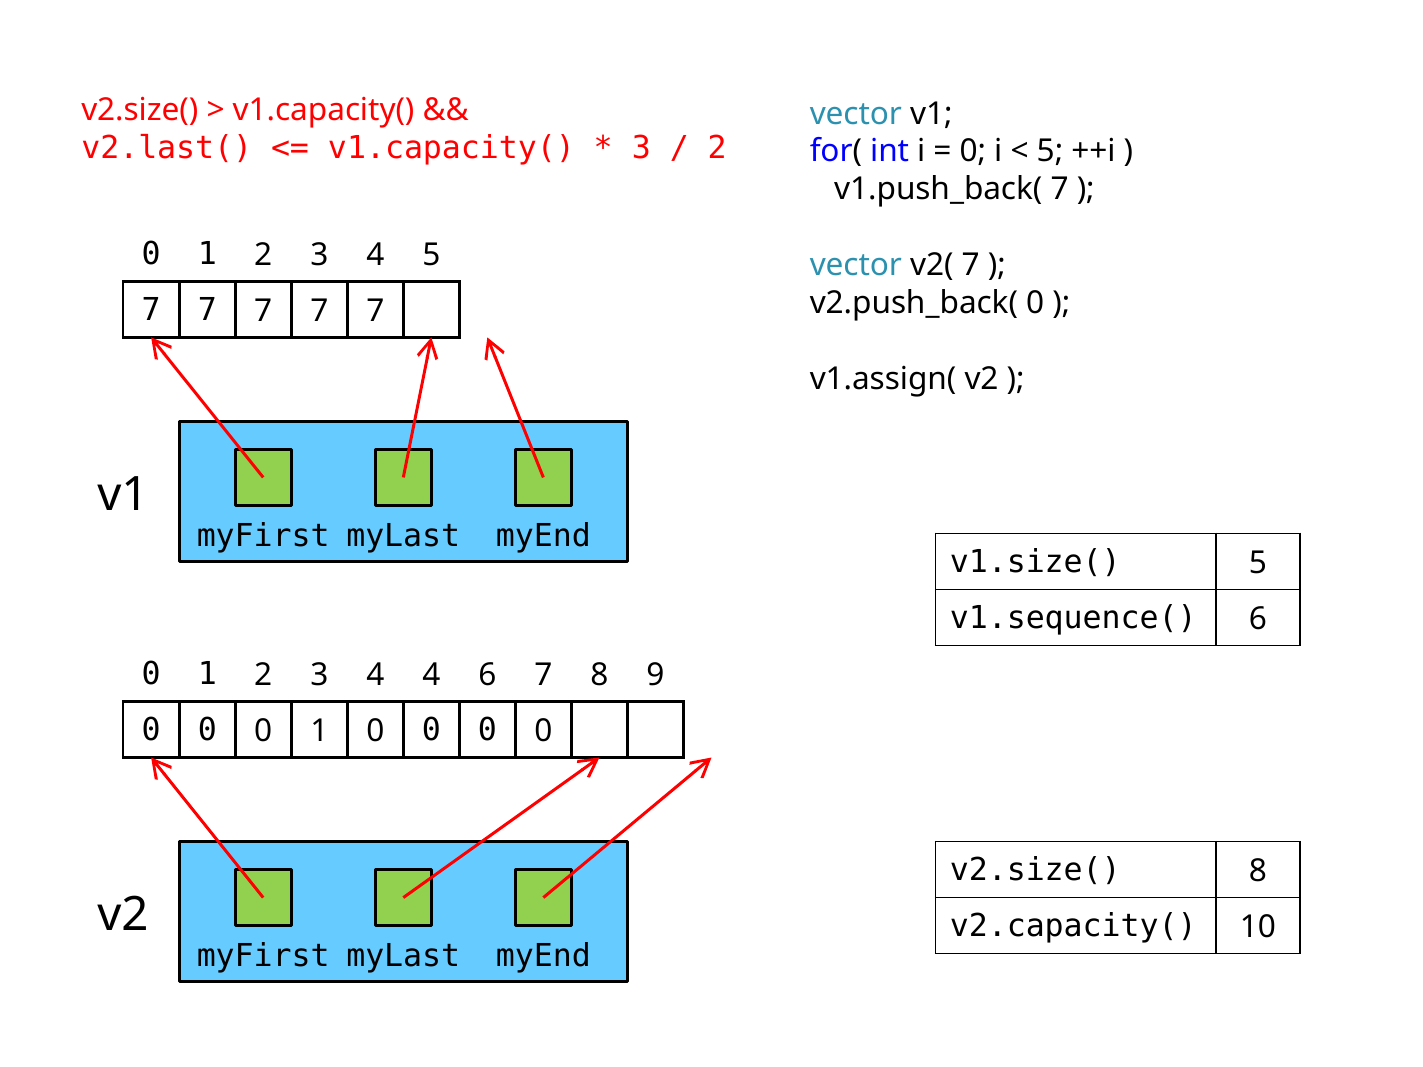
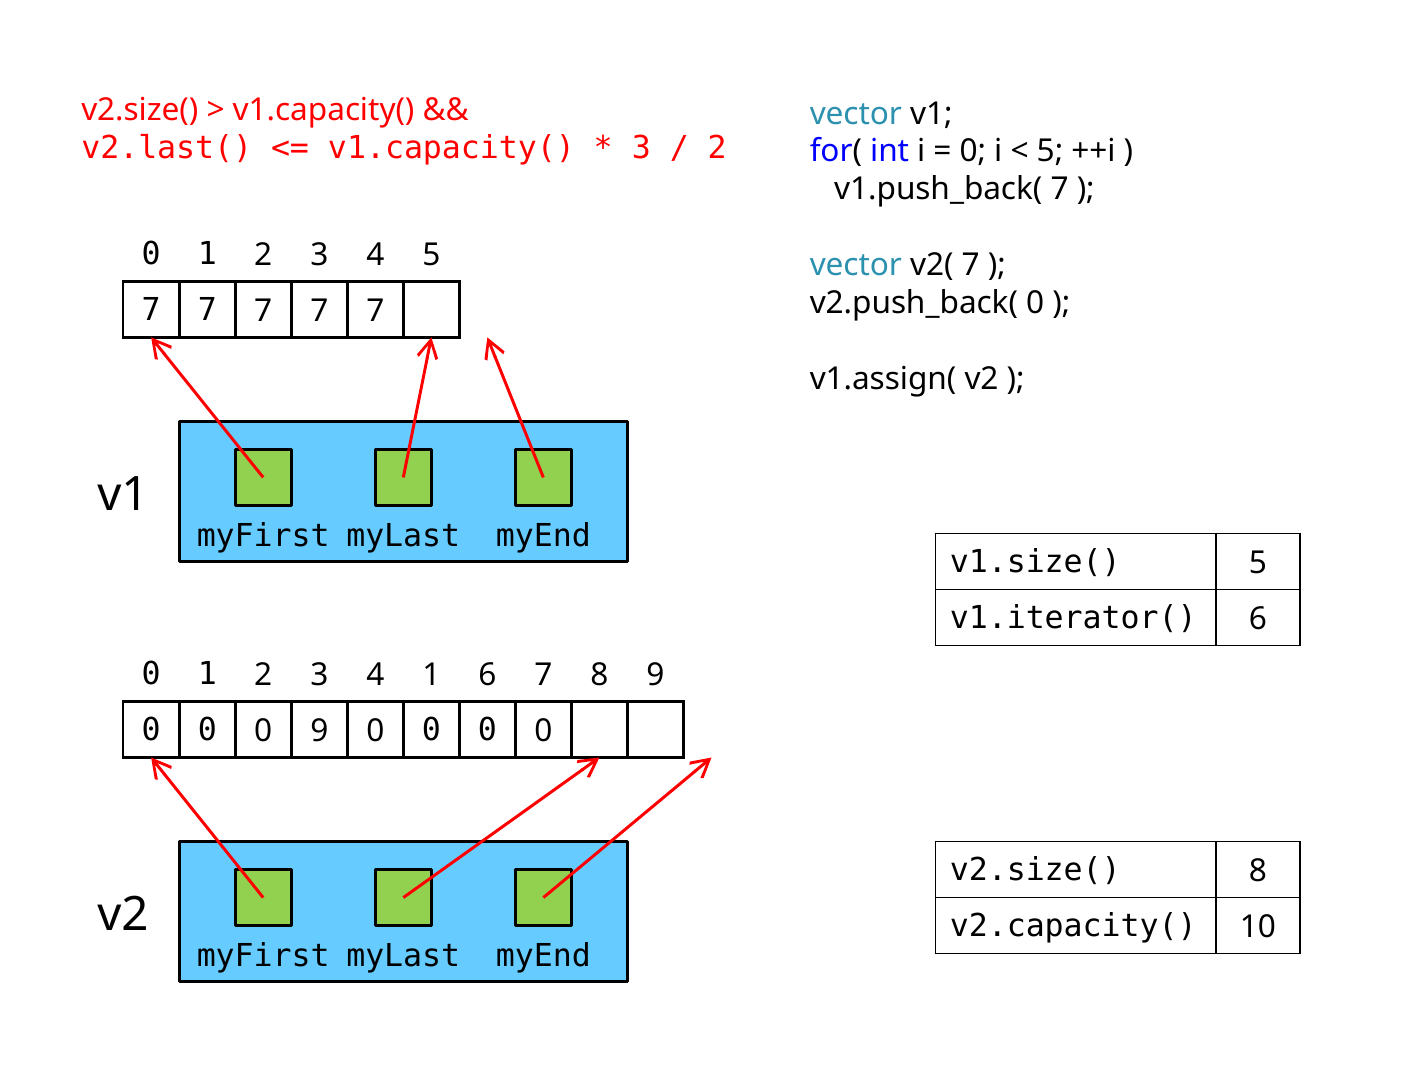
v1.sequence(: v1.sequence( -> v1.iterator(
4 4: 4 -> 1
0 0 1: 1 -> 9
